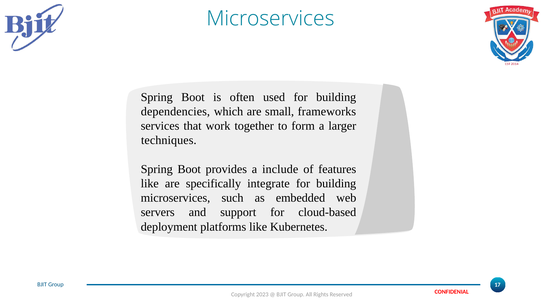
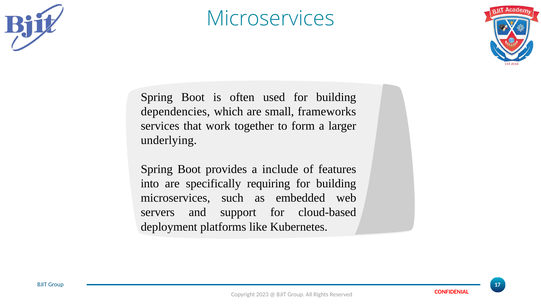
techniques: techniques -> underlying
like at (150, 184): like -> into
integrate: integrate -> requiring
